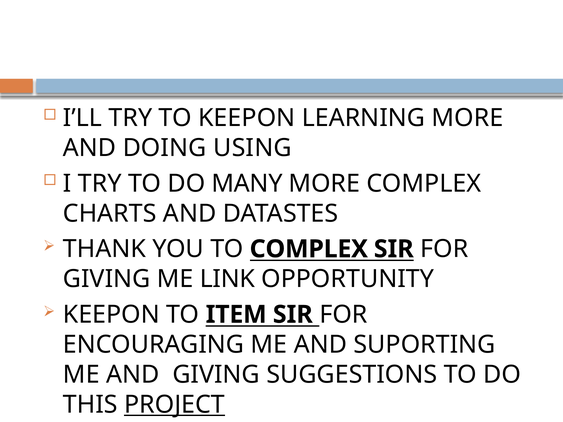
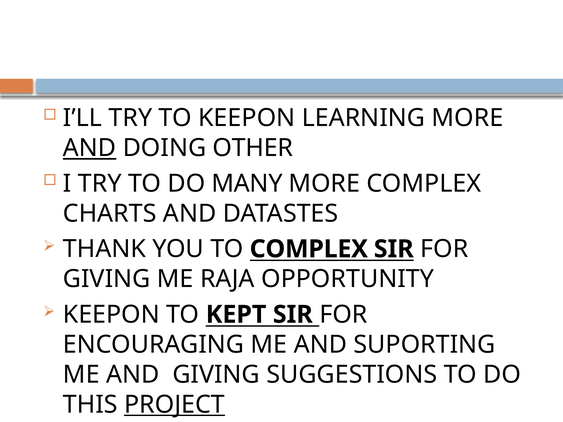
AND at (90, 148) underline: none -> present
USING: USING -> OTHER
LINK: LINK -> RAJA
ITEM: ITEM -> KEPT
